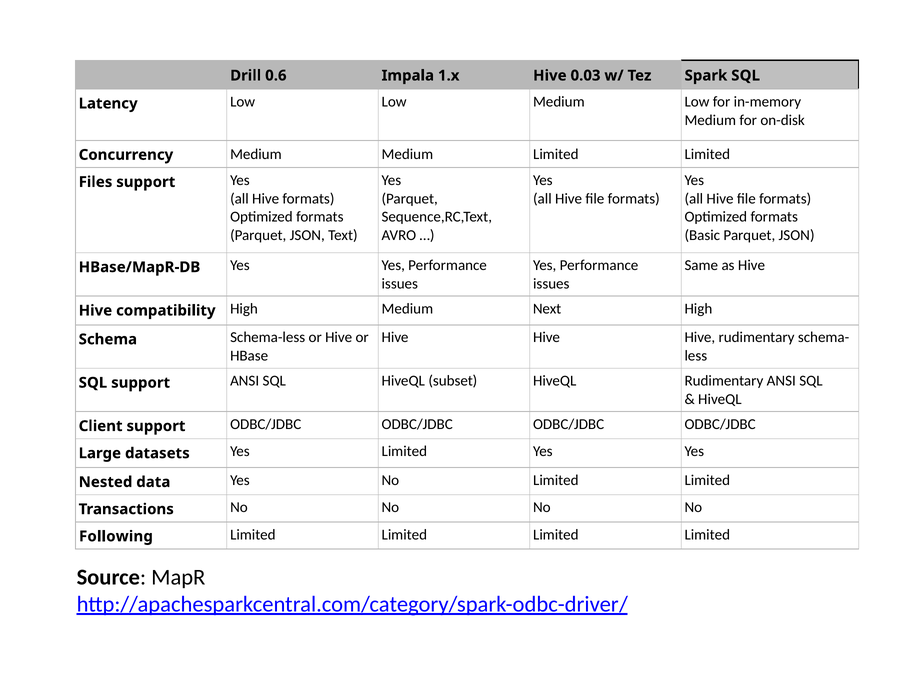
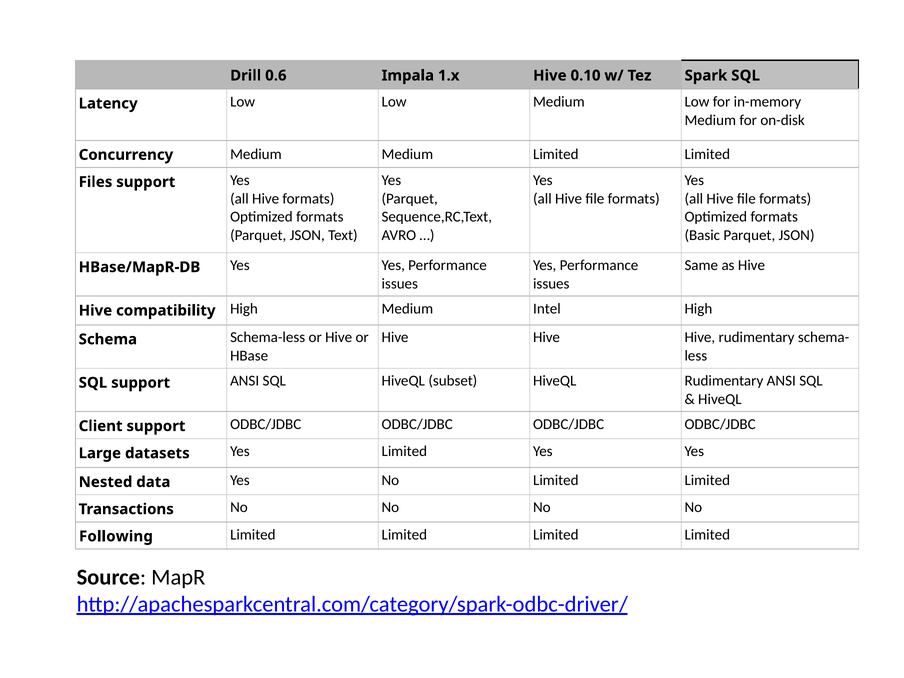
0.03: 0.03 -> 0.10
Next: Next -> Intel
